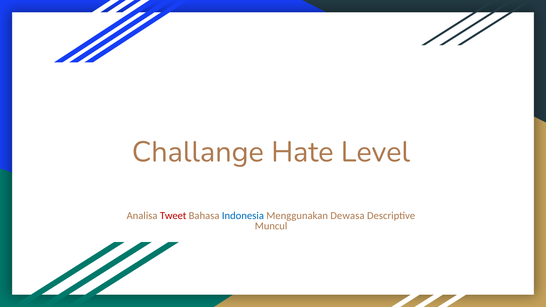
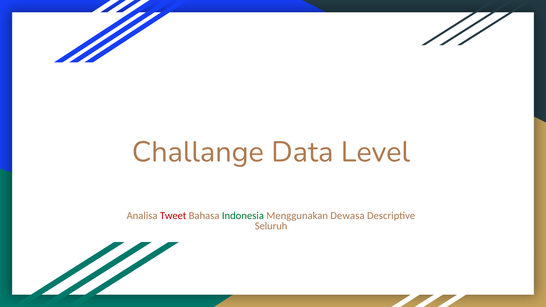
Hate: Hate -> Data
Indonesia colour: blue -> green
Muncul: Muncul -> Seluruh
